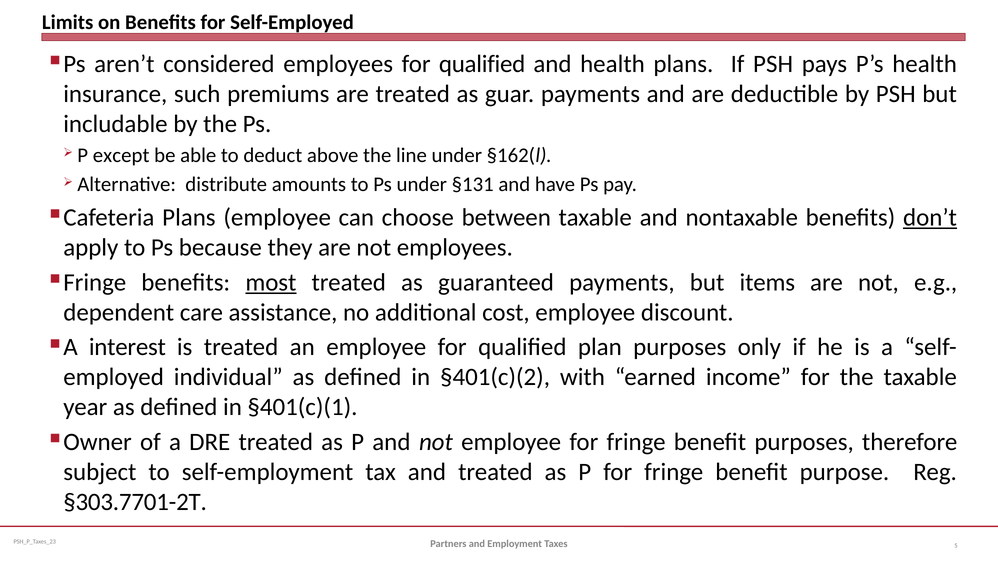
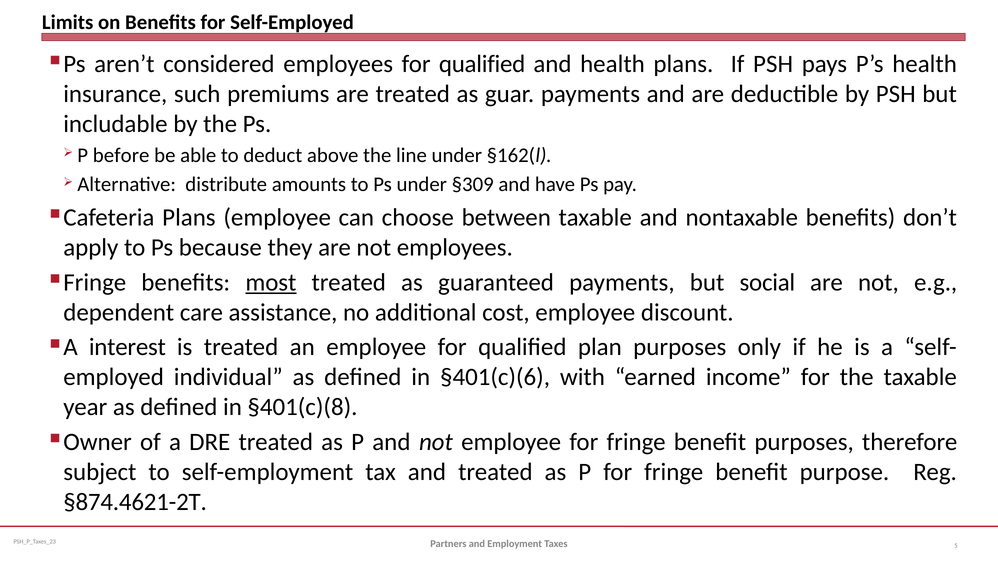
except: except -> before
§131: §131 -> §309
don’t underline: present -> none
items: items -> social
§401(c)(2: §401(c)(2 -> §401(c)(6
§401(c)(1: §401(c)(1 -> §401(c)(8
§303.7701-2T: §303.7701-2T -> §874.4621-2T
